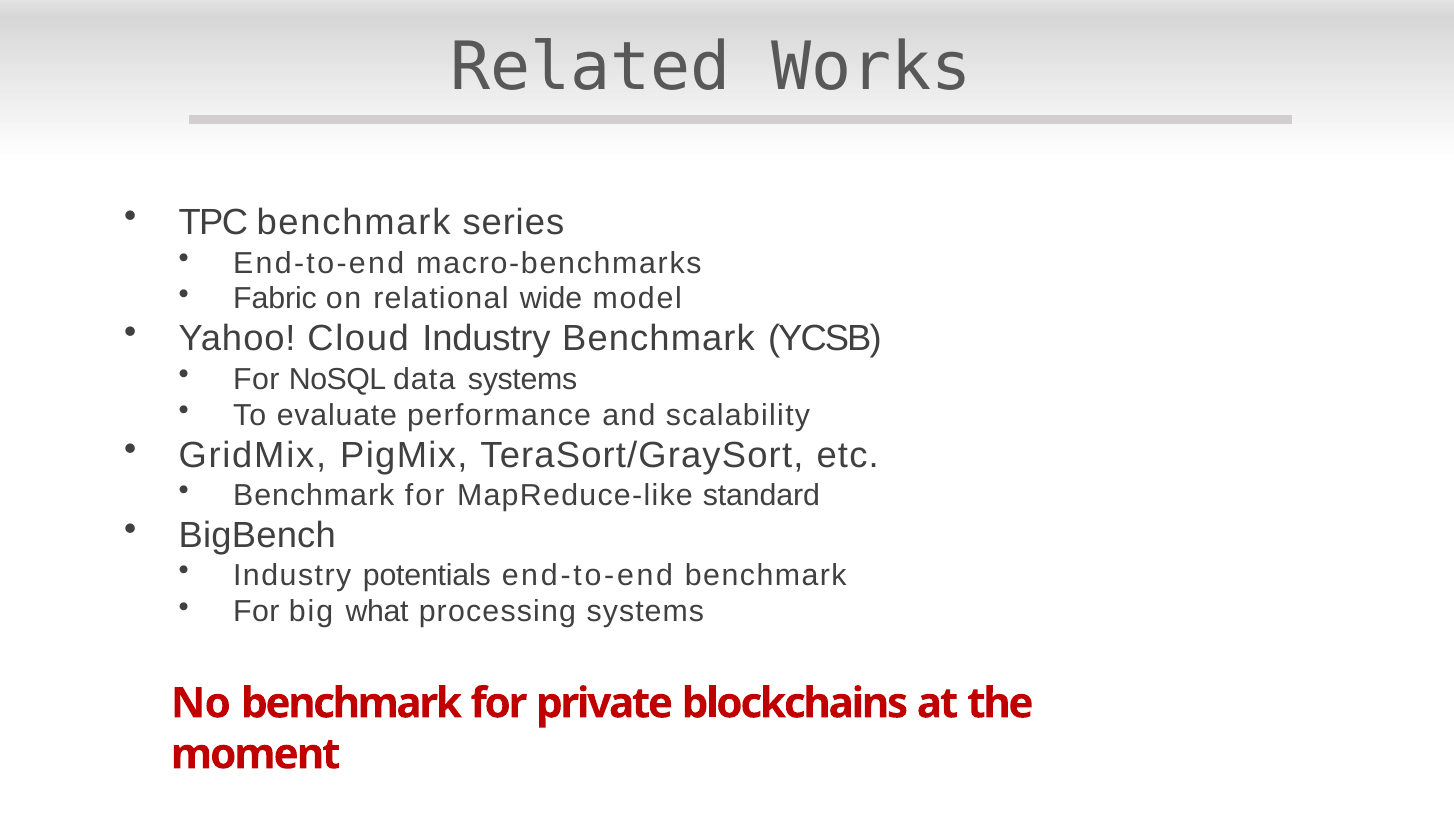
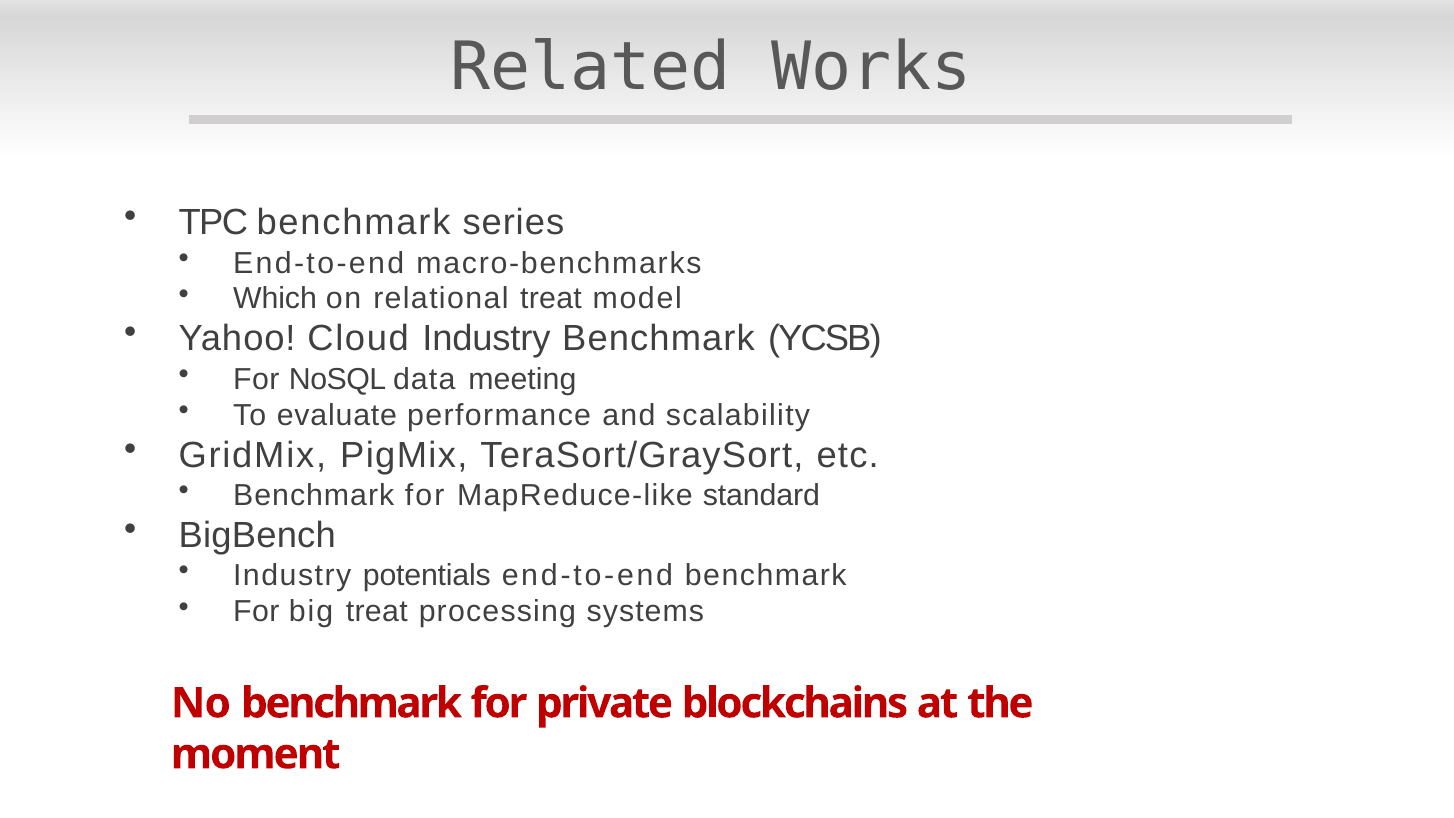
Fabric: Fabric -> Which
relational wide: wide -> treat
data systems: systems -> meeting
big what: what -> treat
